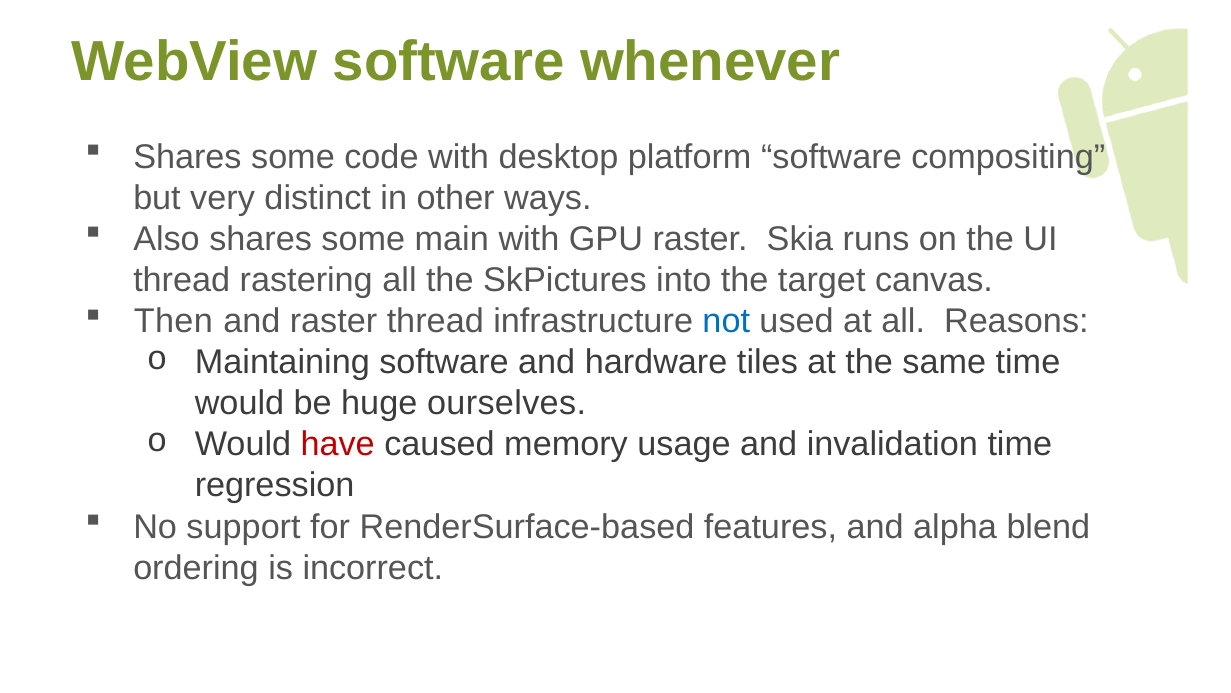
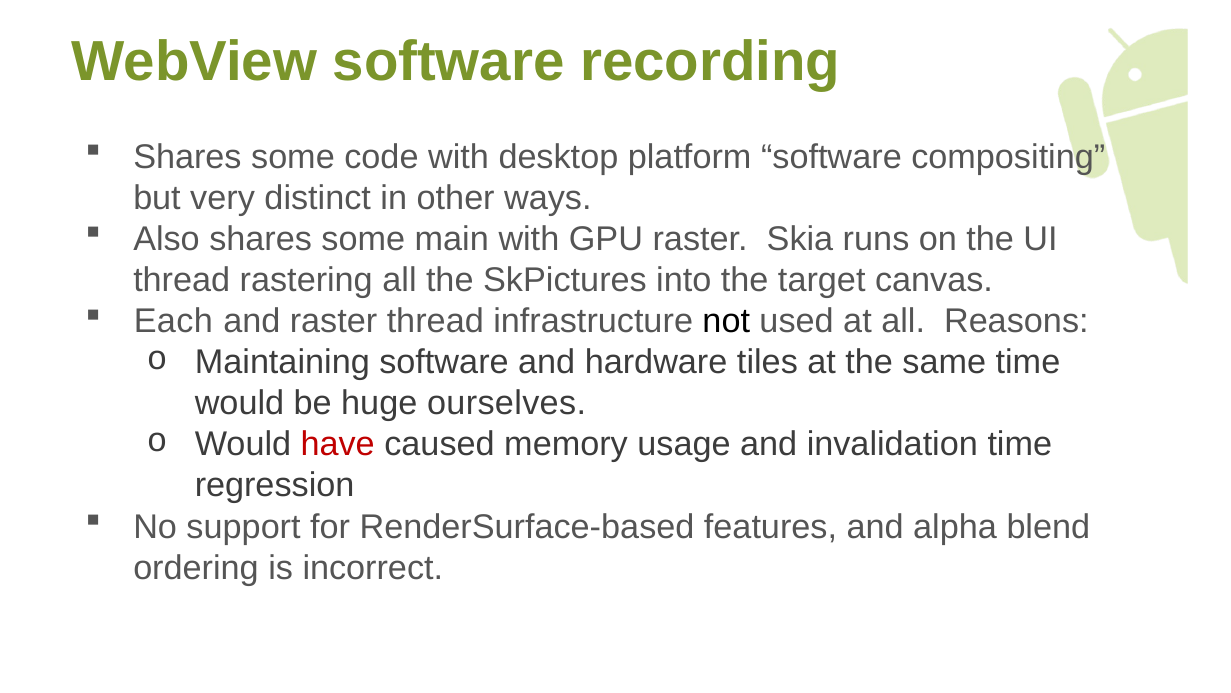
whenever: whenever -> recording
Then: Then -> Each
not colour: blue -> black
